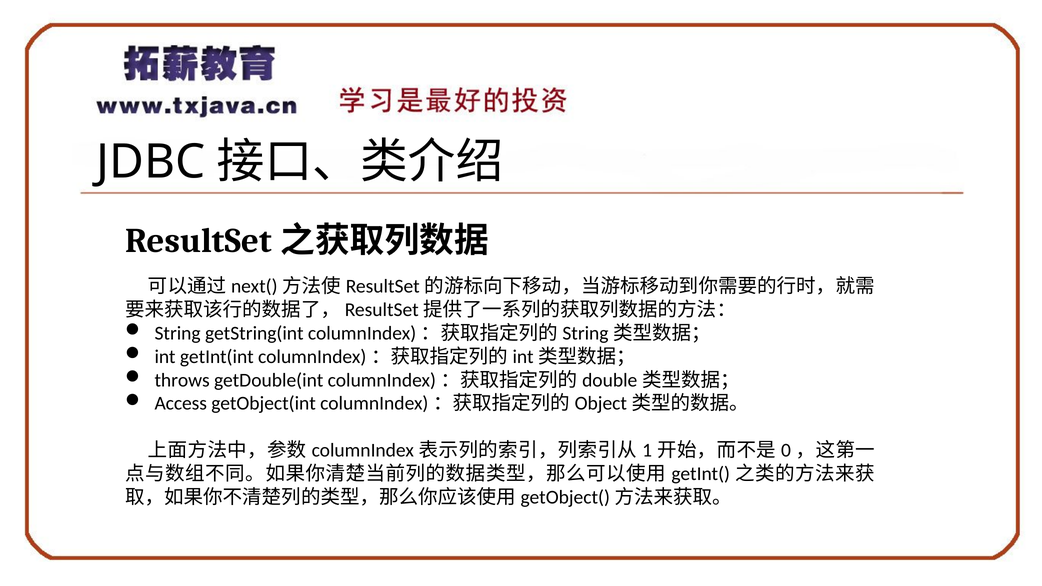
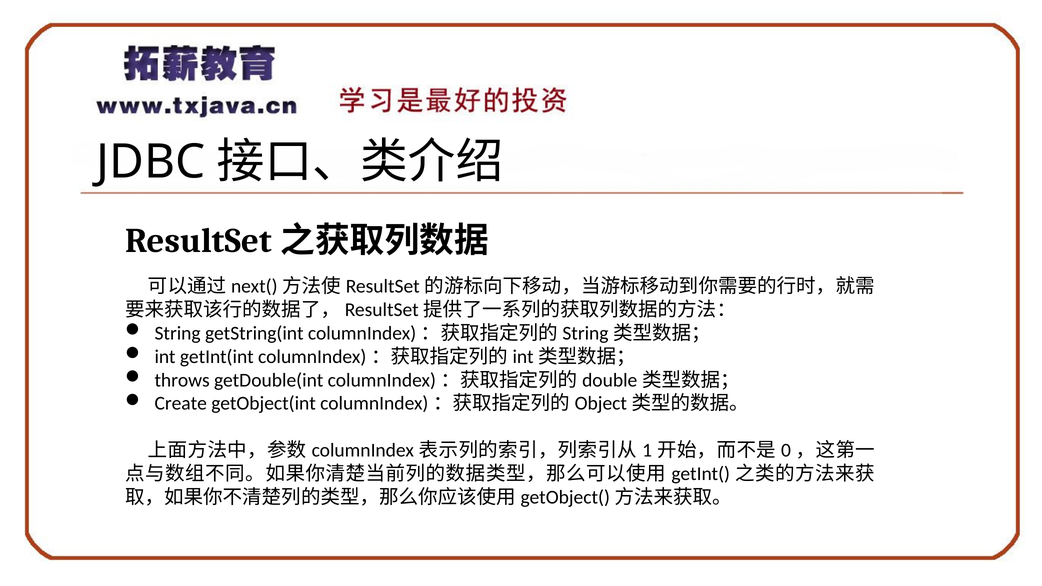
Access: Access -> Create
